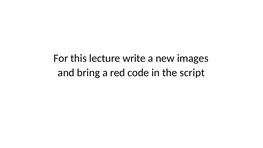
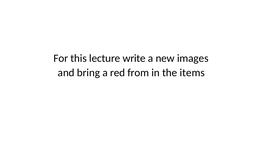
code: code -> from
script: script -> items
